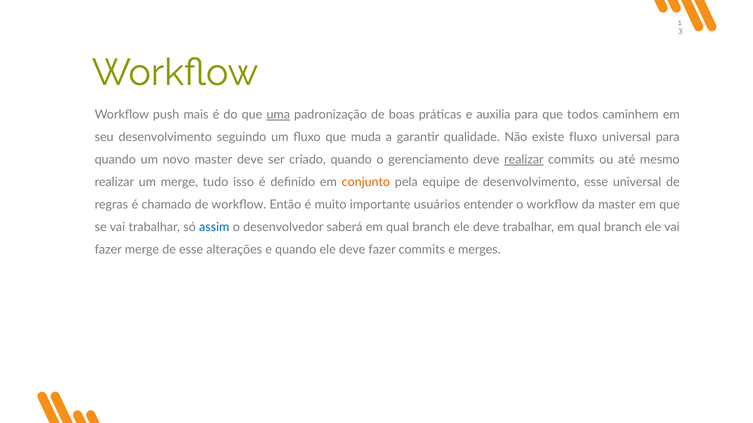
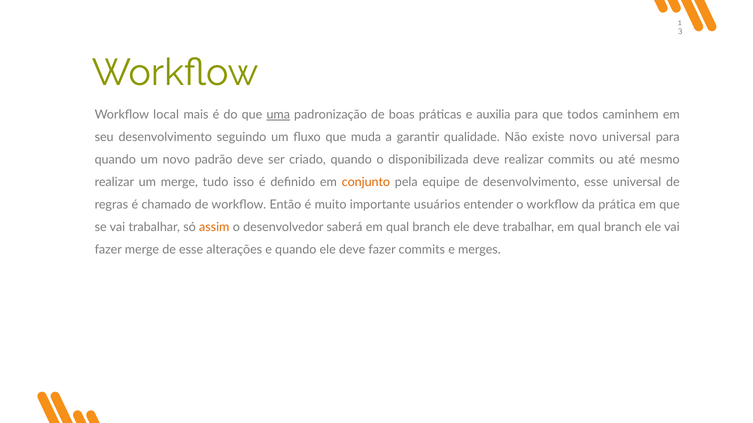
push: push -> local
existe fluxo: fluxo -> novo
novo master: master -> padrão
gerenciamento: gerenciamento -> disponibilizada
realizar at (524, 160) underline: present -> none
da master: master -> prática
assim colour: blue -> orange
